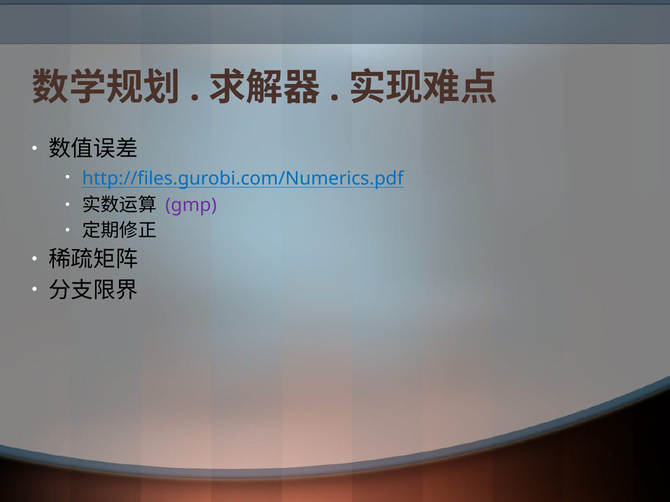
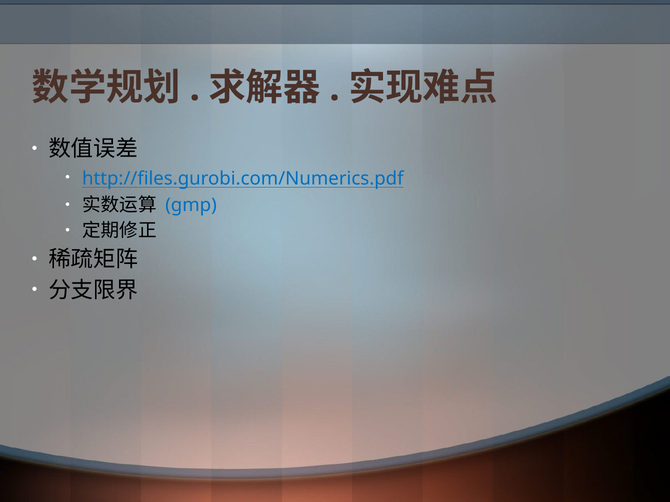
gmp colour: purple -> blue
